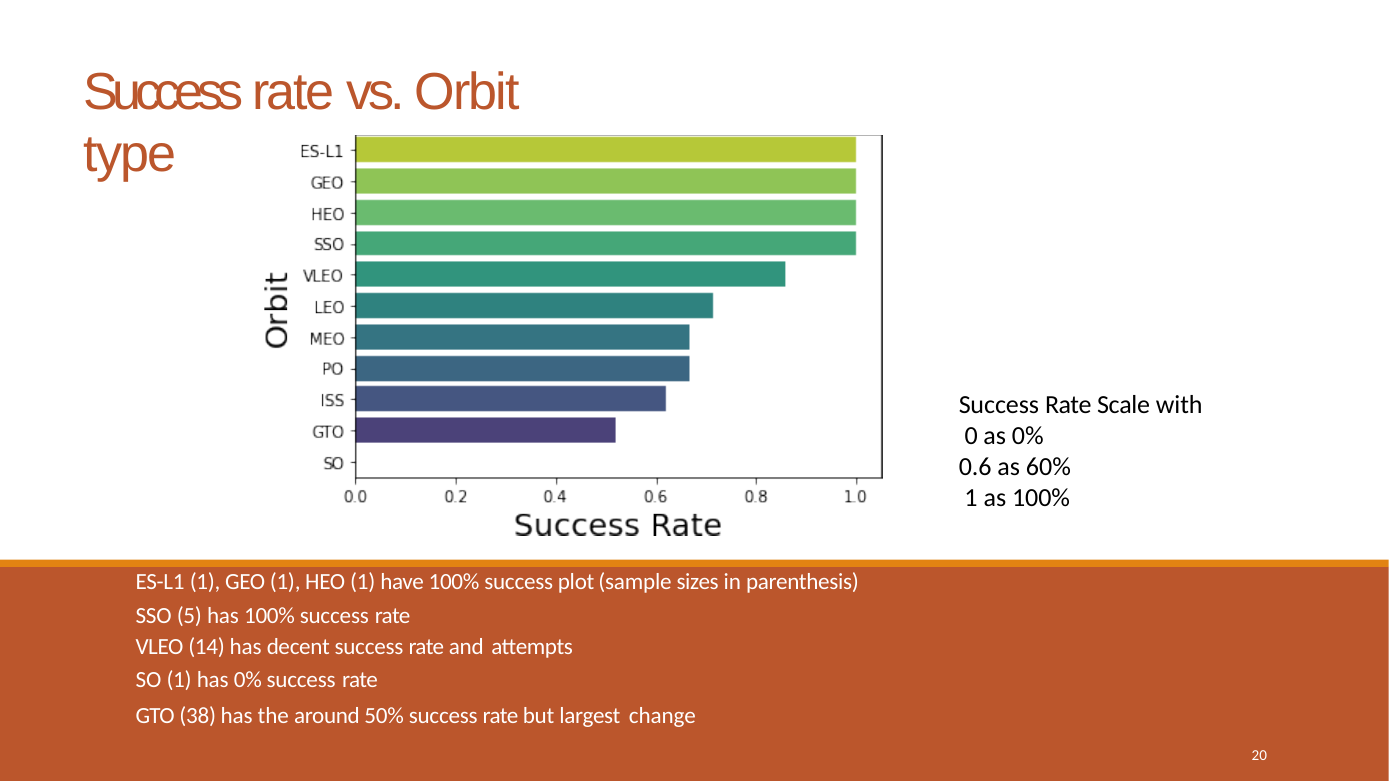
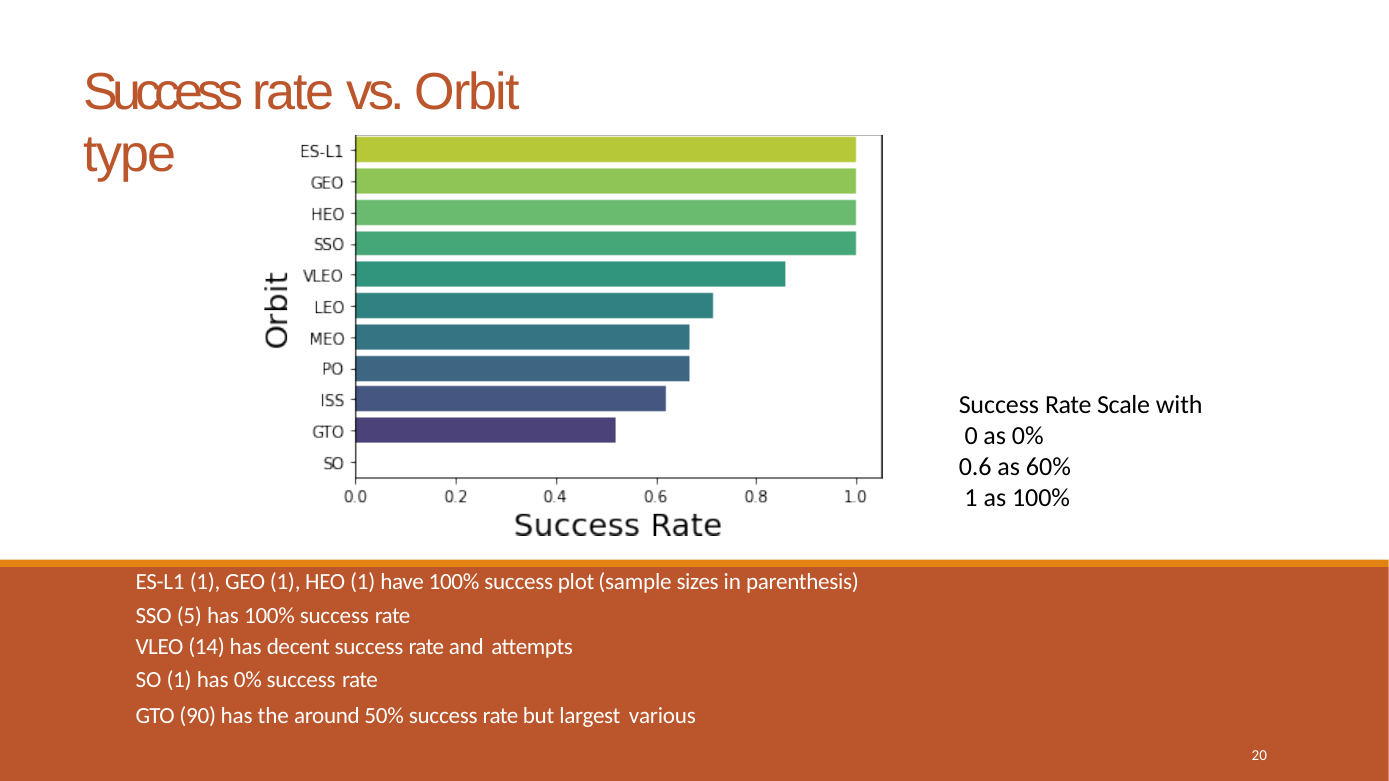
38: 38 -> 90
change: change -> various
